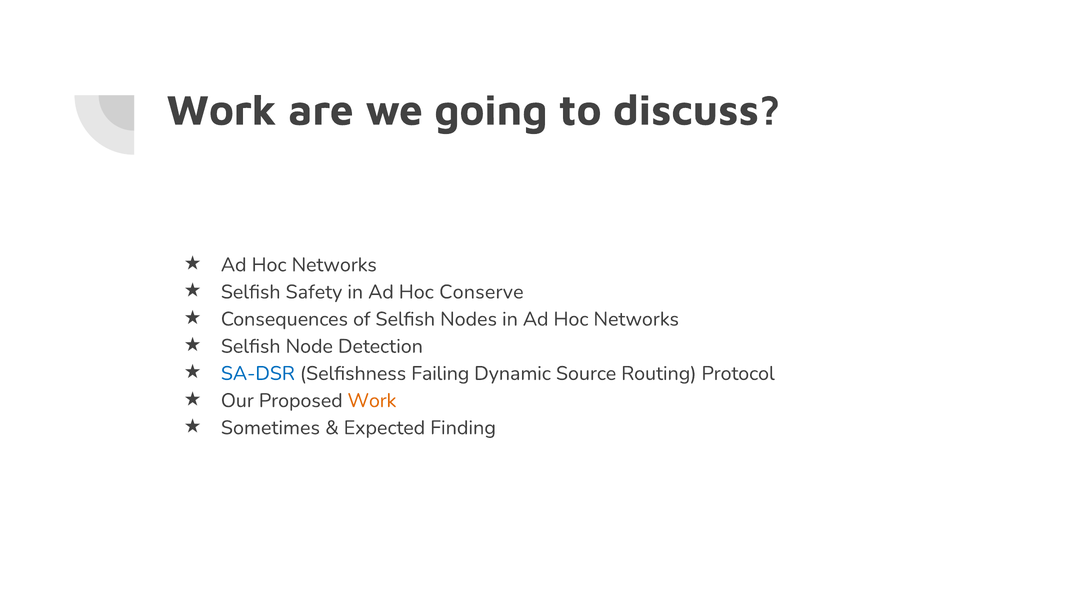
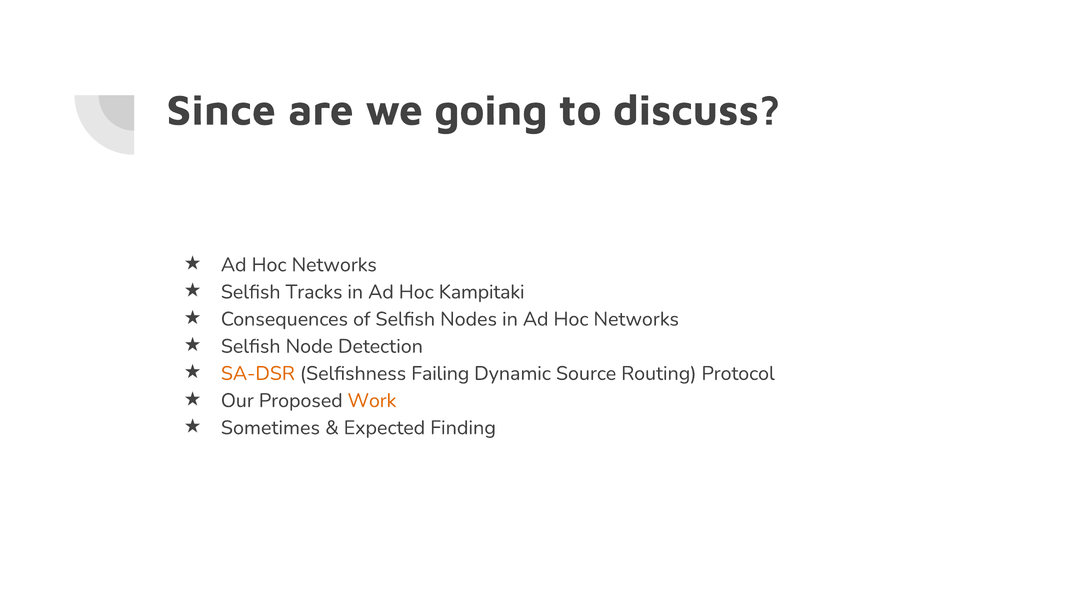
Work at (222, 111): Work -> Since
Safety: Safety -> Tracks
Conserve: Conserve -> Kampitaki
SA-DSR colour: blue -> orange
